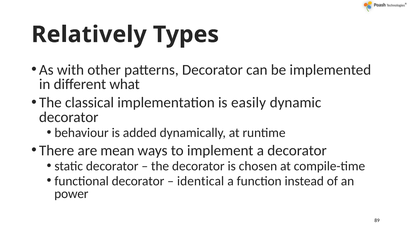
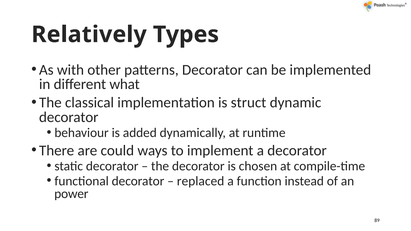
easily: easily -> struct
mean: mean -> could
identical: identical -> replaced
